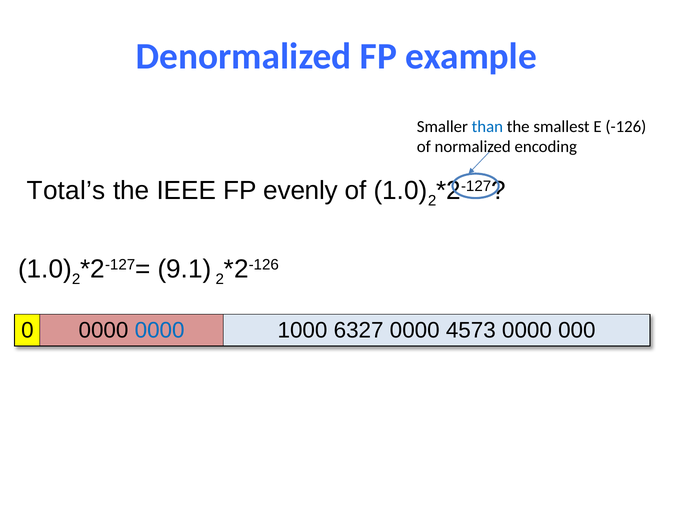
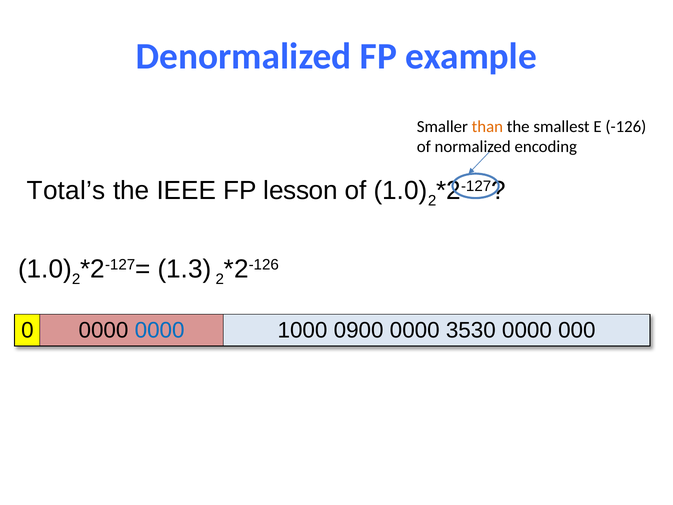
than colour: blue -> orange
evenly: evenly -> lesson
9.1: 9.1 -> 1.3
6327: 6327 -> 0900
4573: 4573 -> 3530
